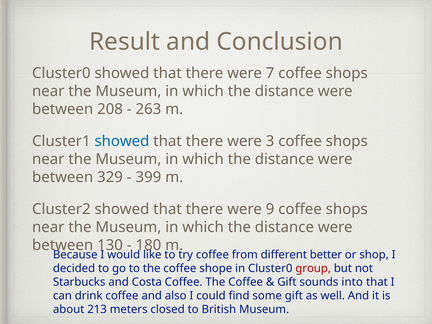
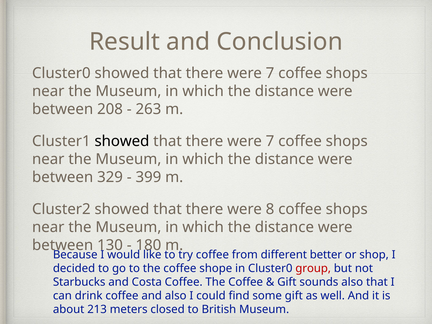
showed at (122, 141) colour: blue -> black
3 at (270, 141): 3 -> 7
9: 9 -> 8
sounds into: into -> also
